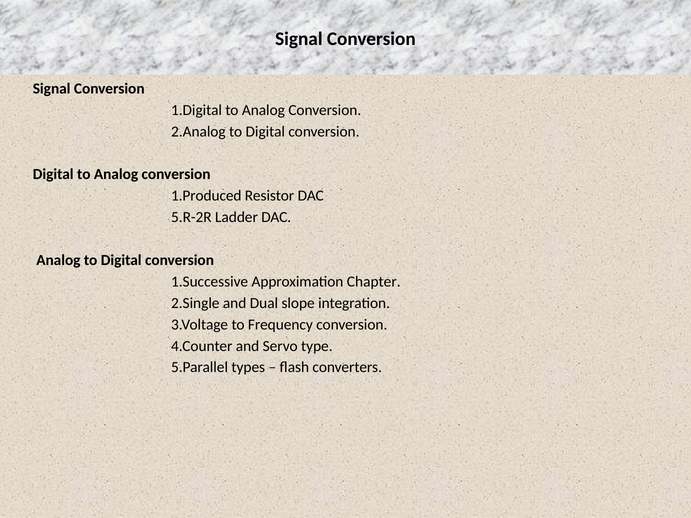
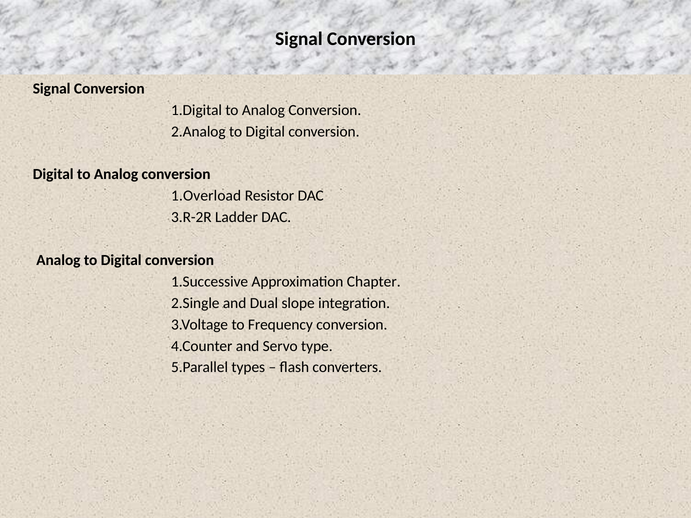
1.Produced: 1.Produced -> 1.Overload
5.R-2R: 5.R-2R -> 3.R-2R
